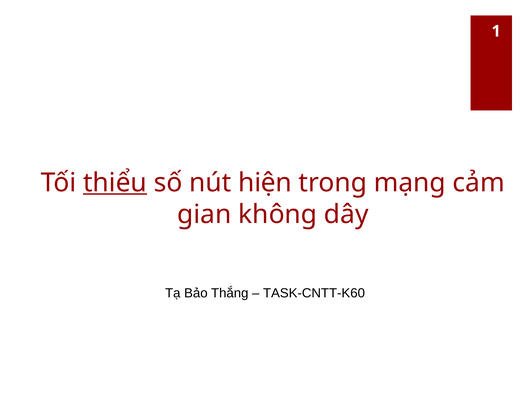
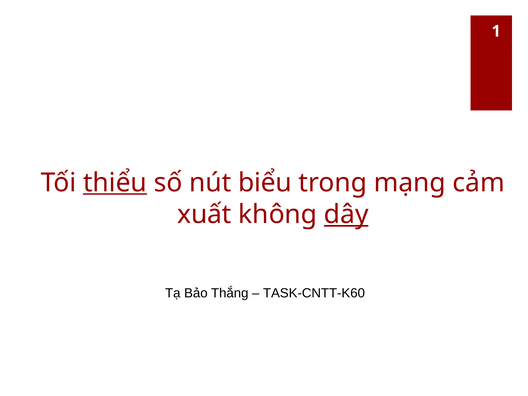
hiện: hiện -> biểu
gian: gian -> xuất
dây underline: none -> present
